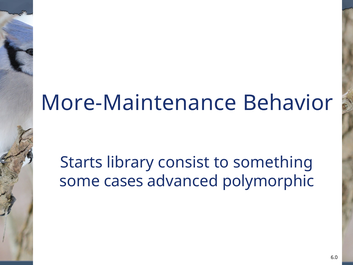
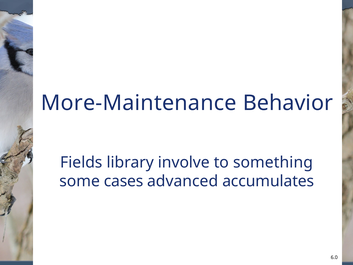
Starts: Starts -> Fields
consist: consist -> involve
polymorphic: polymorphic -> accumulates
